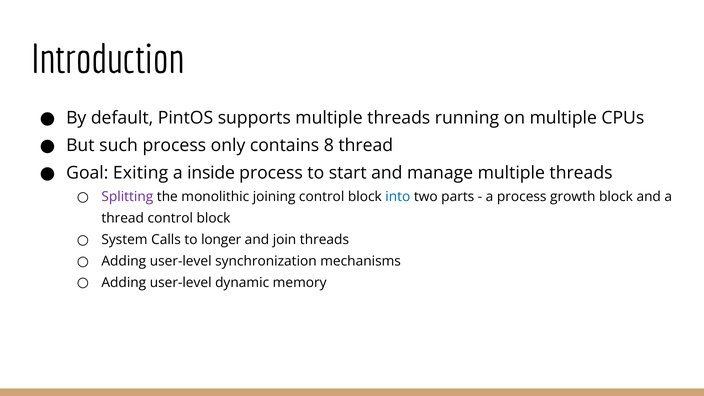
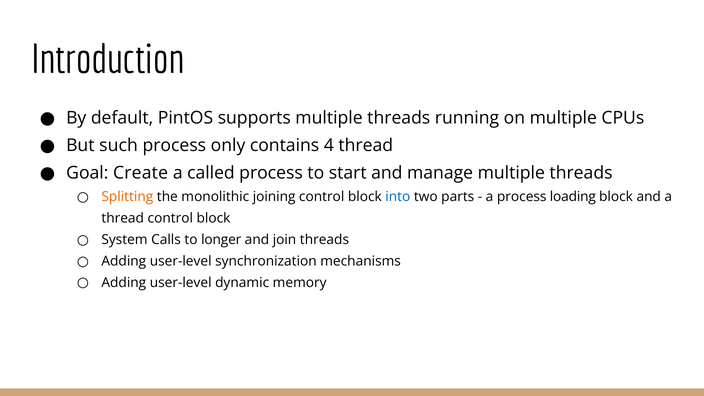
8: 8 -> 4
Exiting: Exiting -> Create
inside: inside -> called
Splitting colour: purple -> orange
growth: growth -> loading
